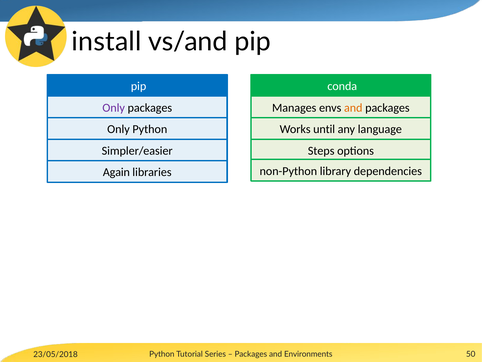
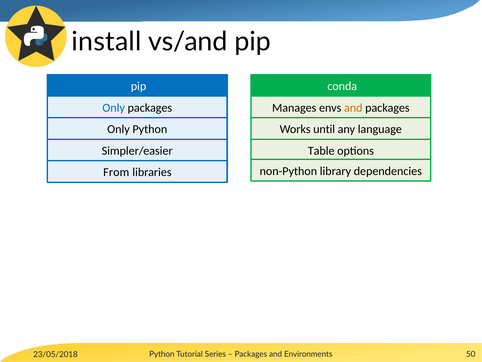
Only at (114, 108) colour: purple -> blue
Steps: Steps -> Table
Again: Again -> From
